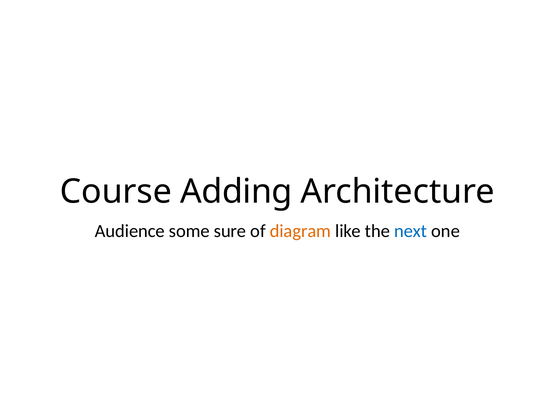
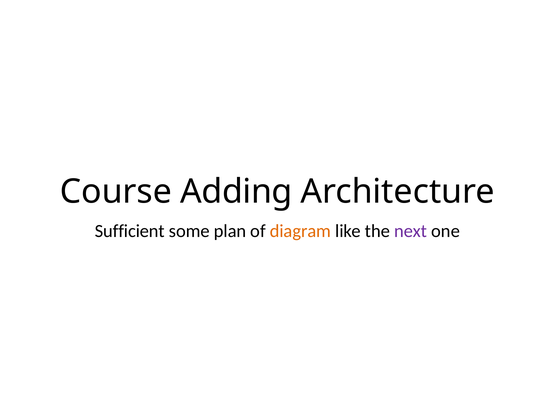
Audience: Audience -> Sufficient
sure: sure -> plan
next colour: blue -> purple
